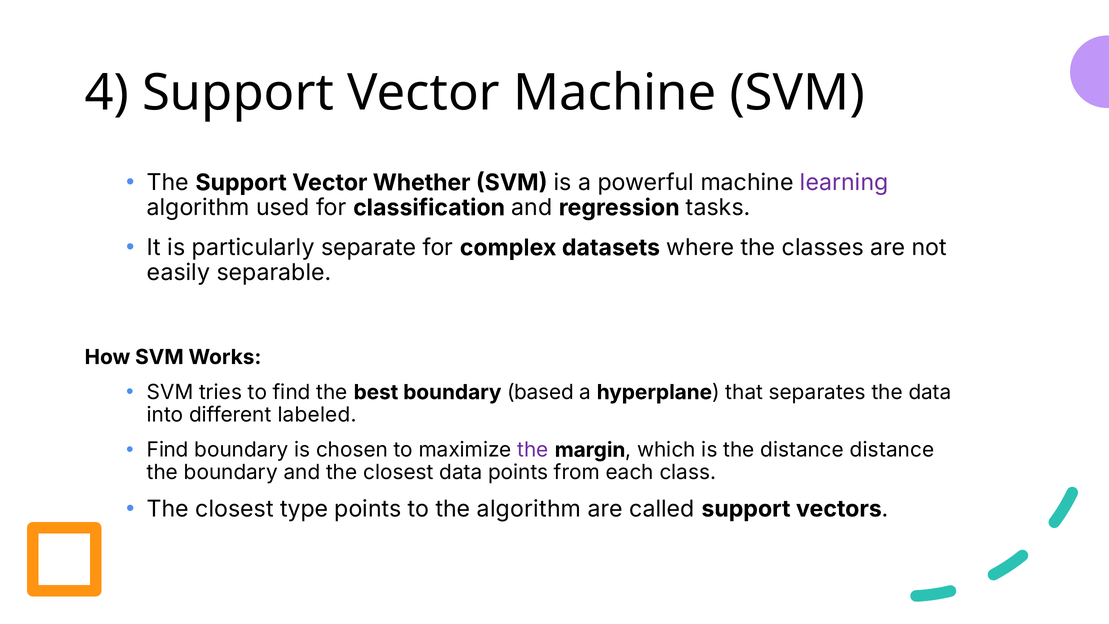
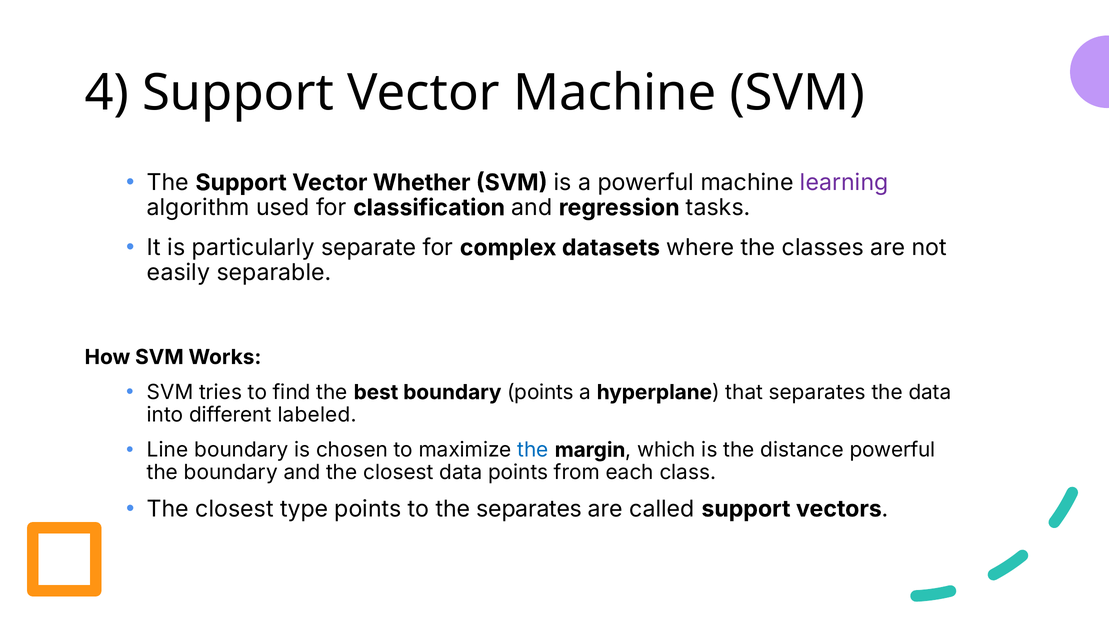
boundary based: based -> points
Find at (168, 450): Find -> Line
the at (533, 450) colour: purple -> blue
distance distance: distance -> powerful
the algorithm: algorithm -> separates
